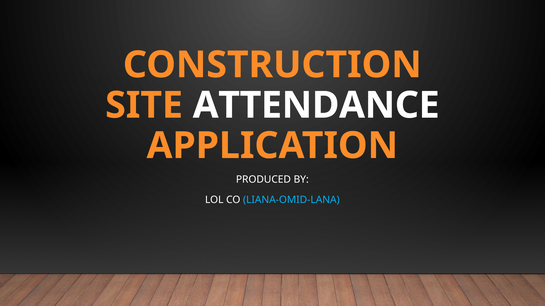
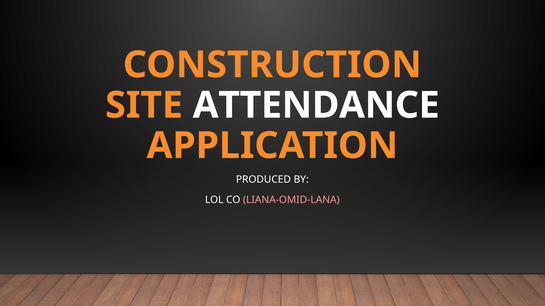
LIANA-OMID-LANA colour: light blue -> pink
